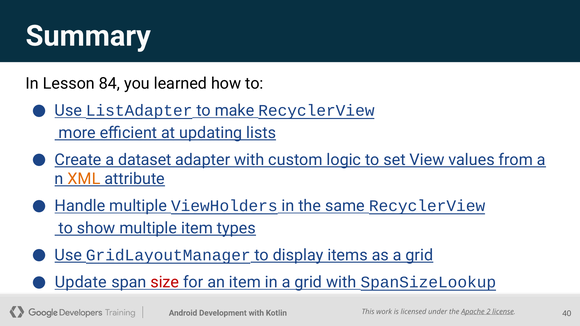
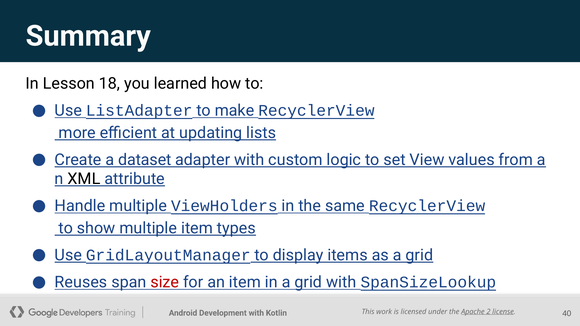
84: 84 -> 18
XML colour: orange -> black
Update: Update -> Reuses
